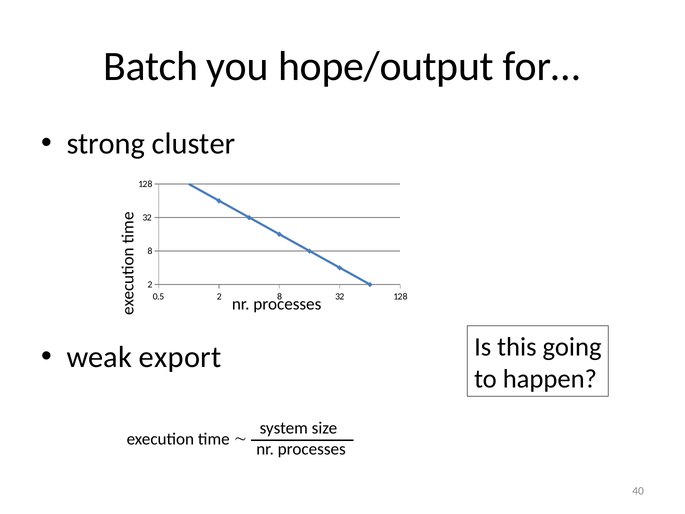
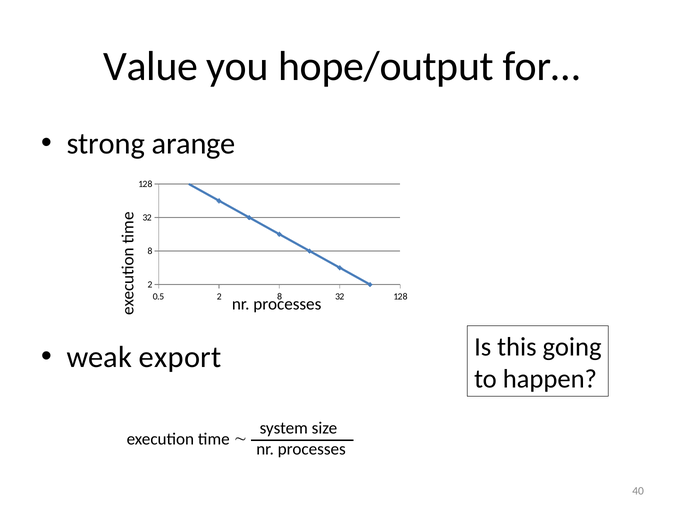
Batch: Batch -> Value
cluster: cluster -> arange
